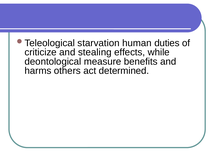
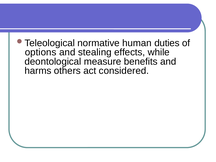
starvation: starvation -> normative
criticize: criticize -> options
determined: determined -> considered
